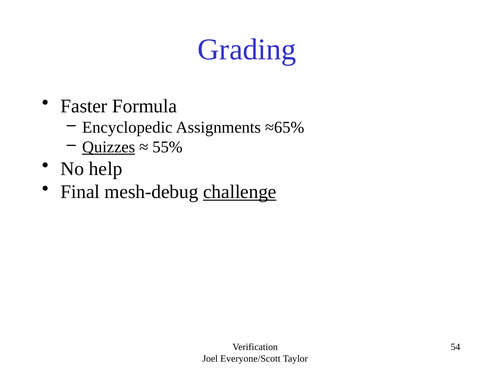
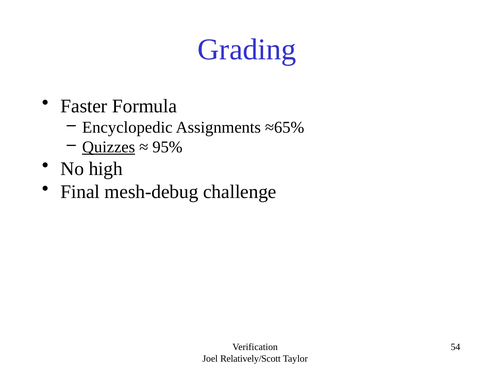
55%: 55% -> 95%
help: help -> high
challenge underline: present -> none
Everyone/Scott: Everyone/Scott -> Relatively/Scott
